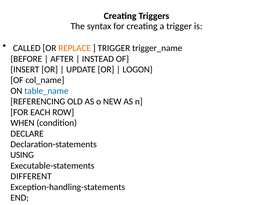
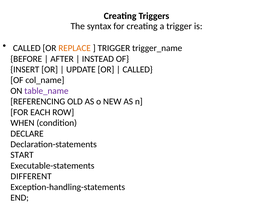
LOGON at (138, 69): LOGON -> CALLED
table_name colour: blue -> purple
USING: USING -> START
